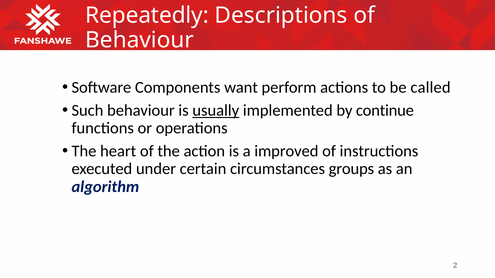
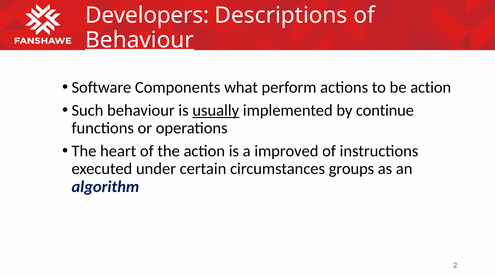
Repeatedly: Repeatedly -> Developers
Behaviour at (140, 40) underline: none -> present
want: want -> what
be called: called -> action
